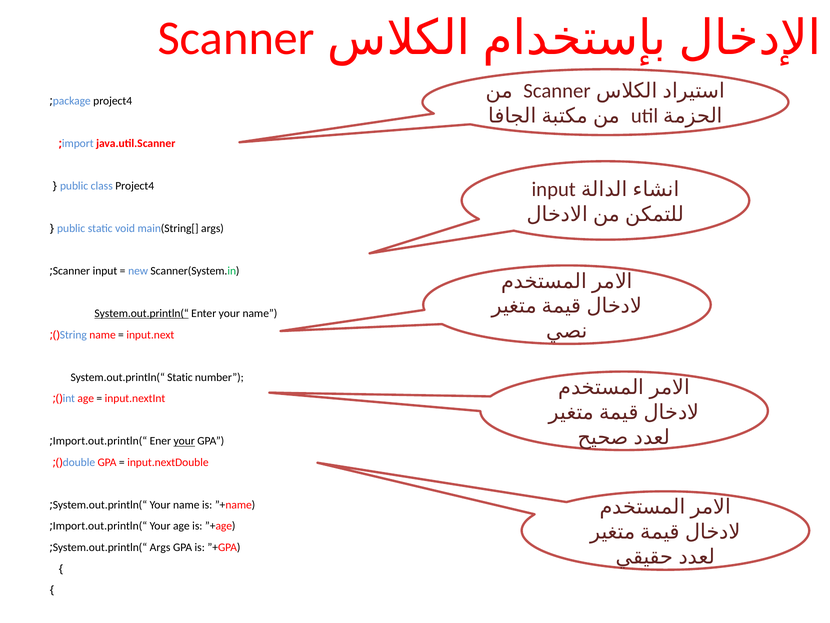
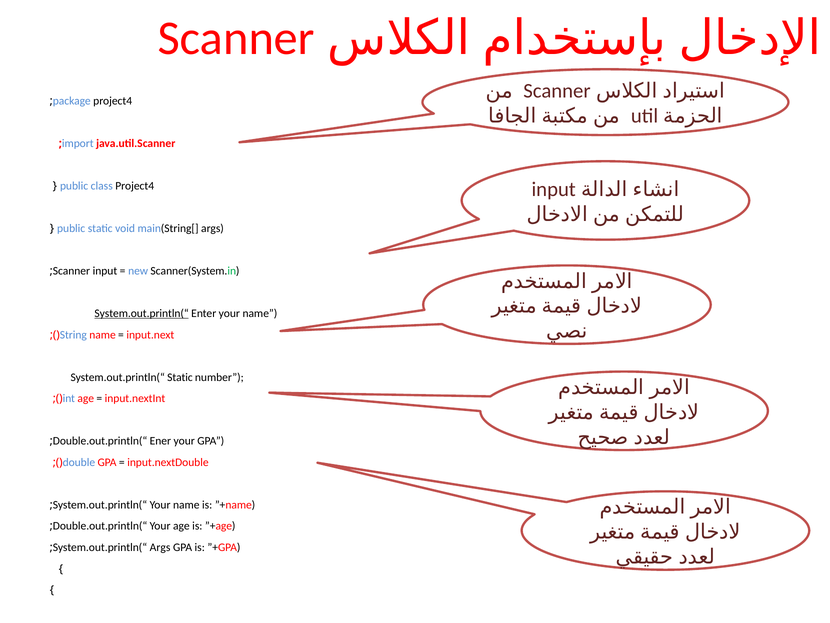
Import.out.println(“ at (100, 441): Import.out.println(“ -> Double.out.println(“
your at (184, 441) underline: present -> none
Import.out.println(“ at (100, 526): Import.out.println(“ -> Double.out.println(“
